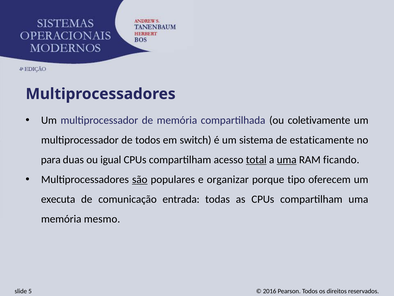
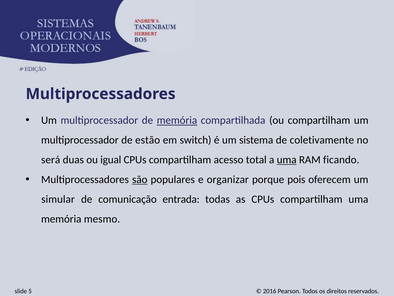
memória at (177, 120) underline: none -> present
ou coletivamente: coletivamente -> compartilham
de todos: todos -> estão
estaticamente: estaticamente -> coletivamente
para: para -> será
total underline: present -> none
tipo: tipo -> pois
executa: executa -> simular
